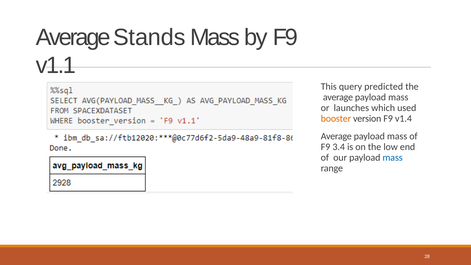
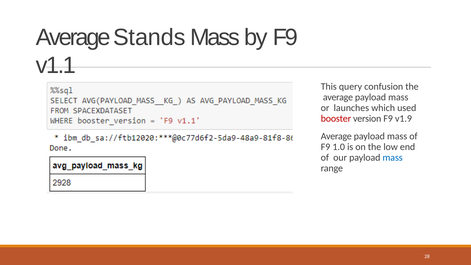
predicted: predicted -> confusion
booster colour: orange -> red
v1.4: v1.4 -> v1.9
3.4: 3.4 -> 1.0
